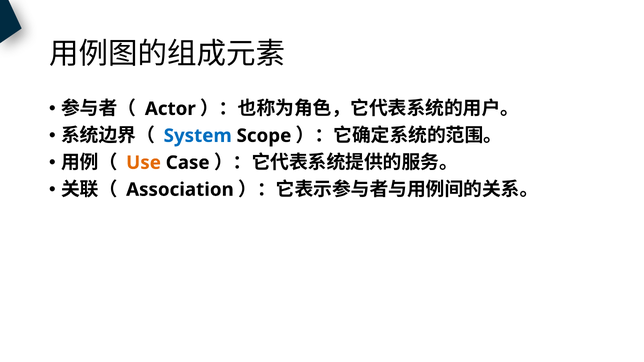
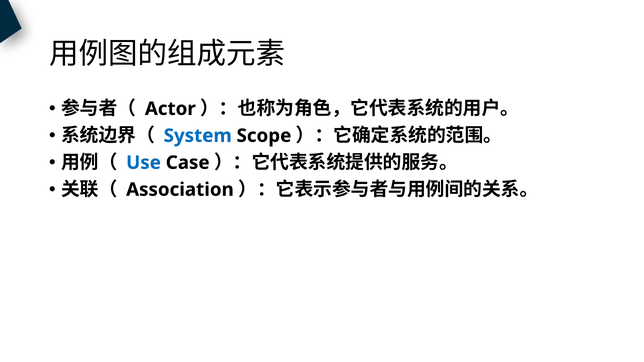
Use colour: orange -> blue
